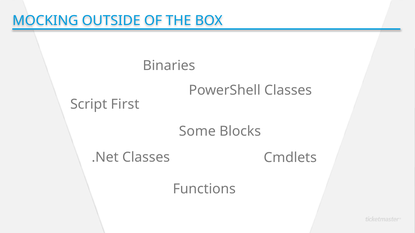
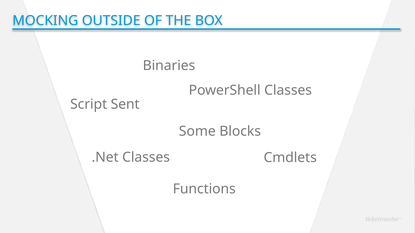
First: First -> Sent
